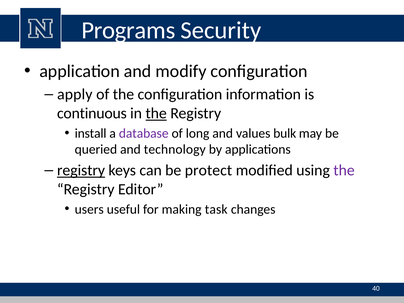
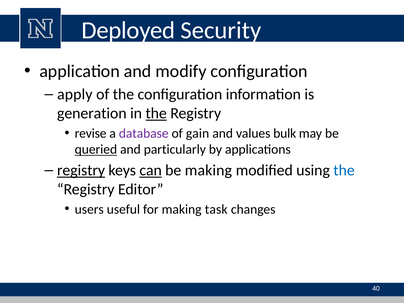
Programs: Programs -> Deployed
continuous: continuous -> generation
install: install -> revise
long: long -> gain
queried underline: none -> present
technology: technology -> particularly
can underline: none -> present
be protect: protect -> making
the at (344, 170) colour: purple -> blue
